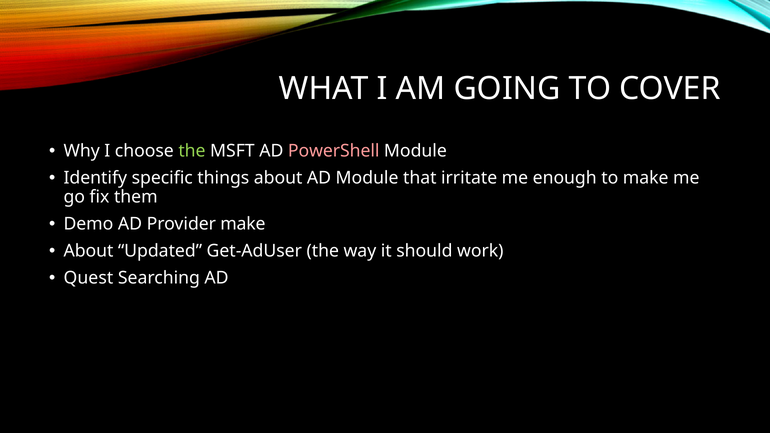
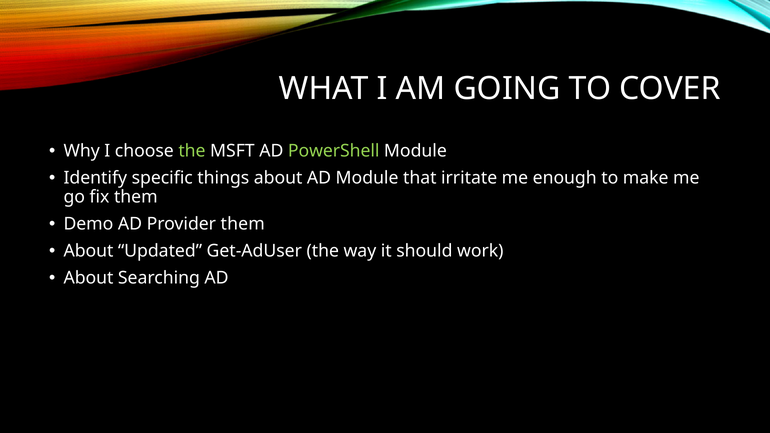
PowerShell colour: pink -> light green
Provider make: make -> them
Quest at (88, 278): Quest -> About
